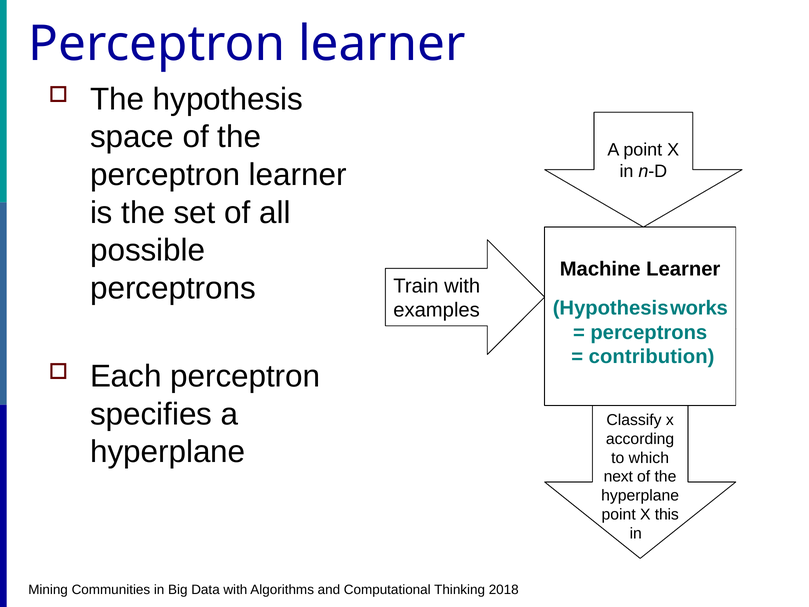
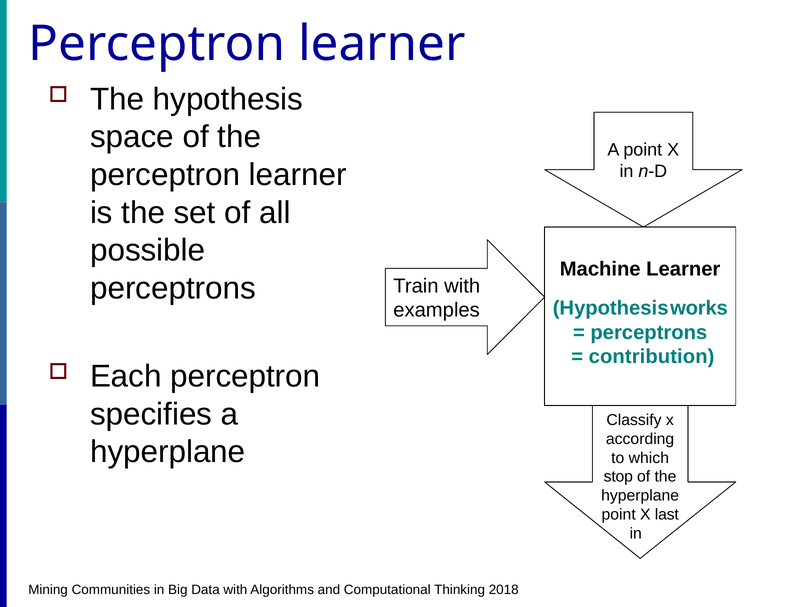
next: next -> stop
this: this -> last
